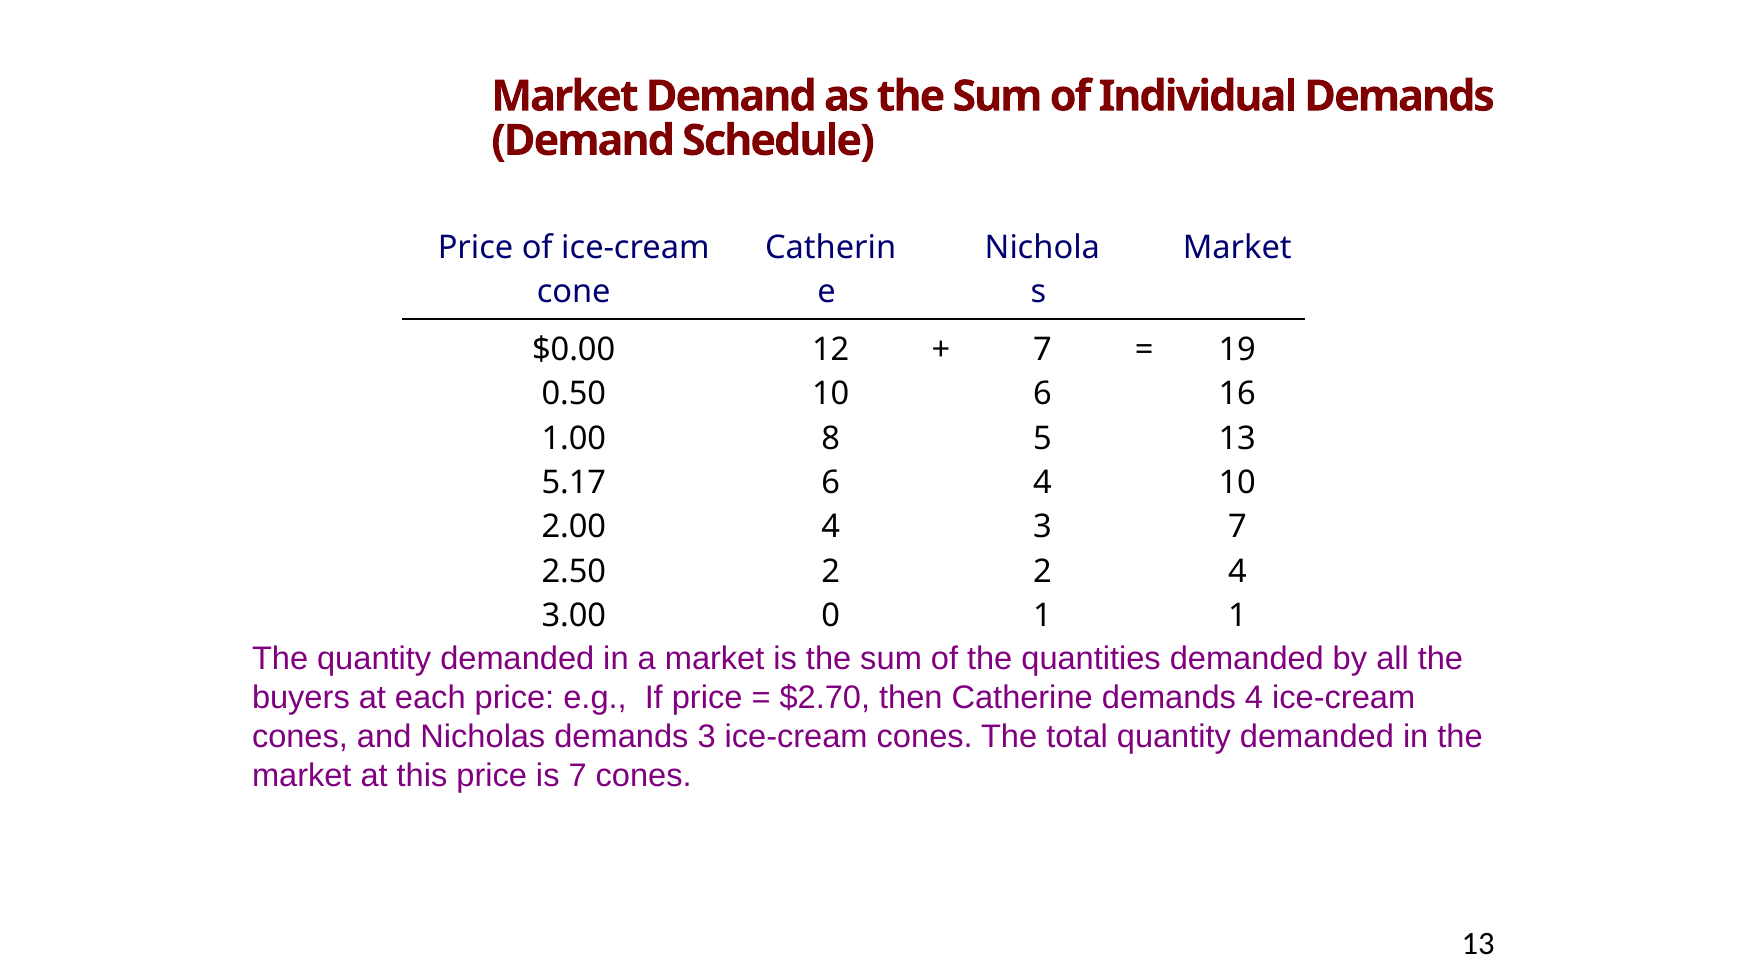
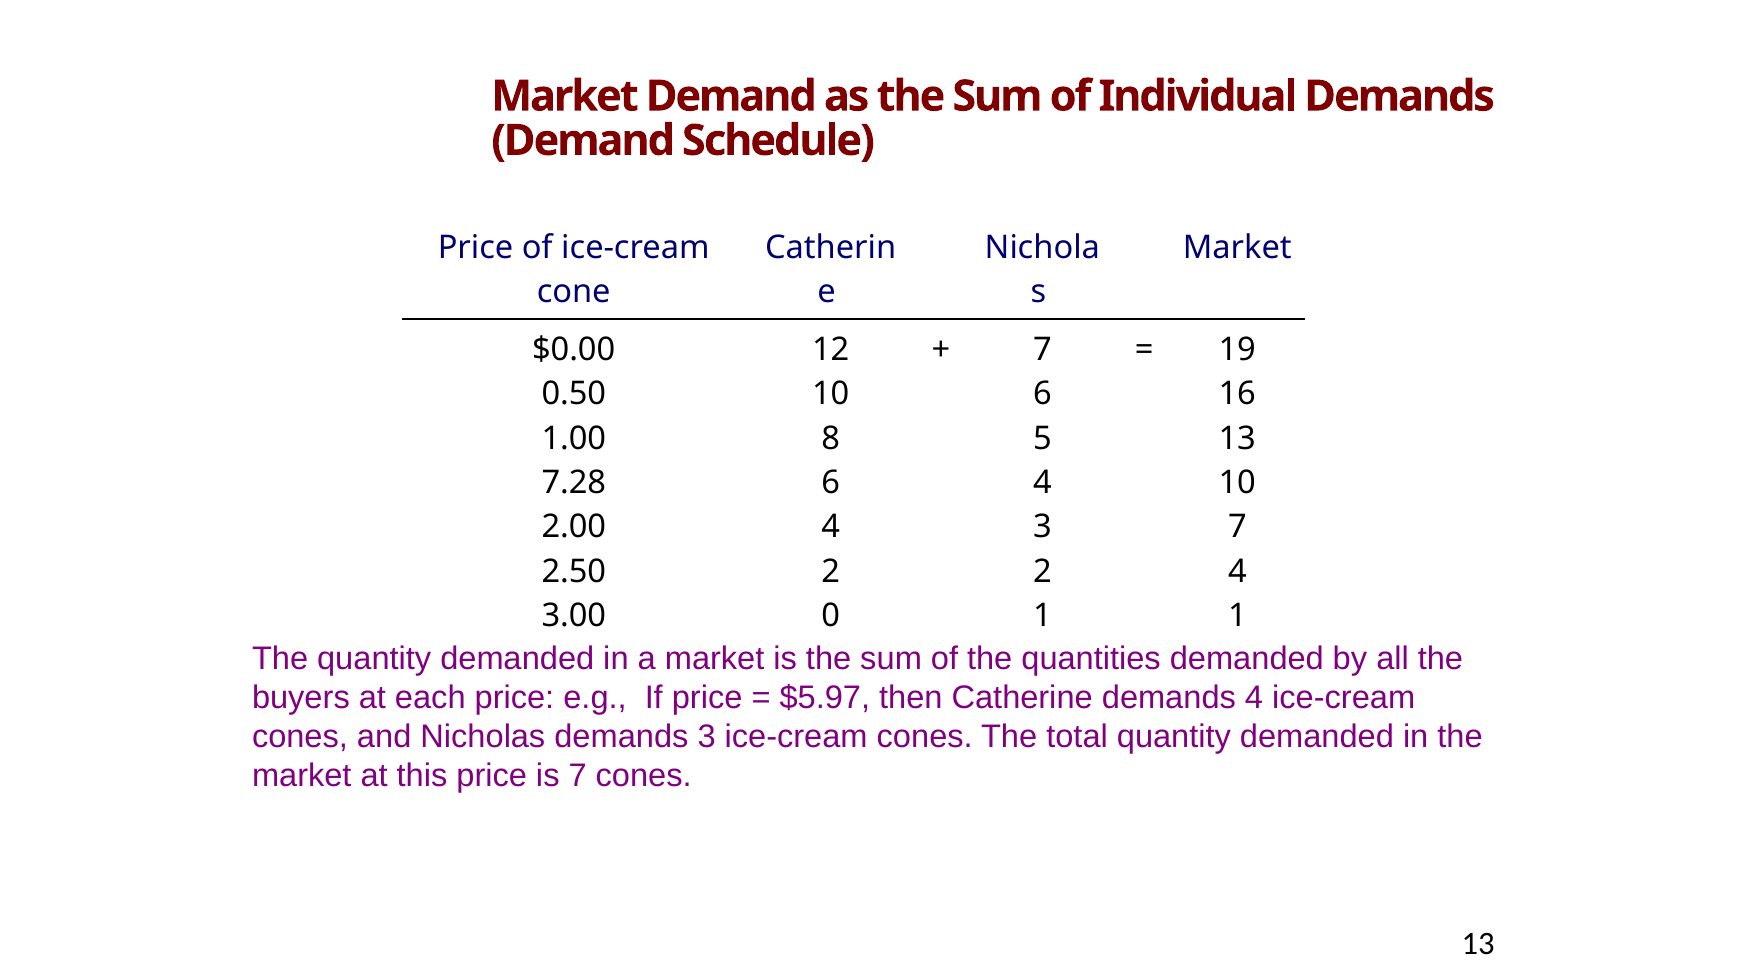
5.17: 5.17 -> 7.28
$2.70: $2.70 -> $5.97
